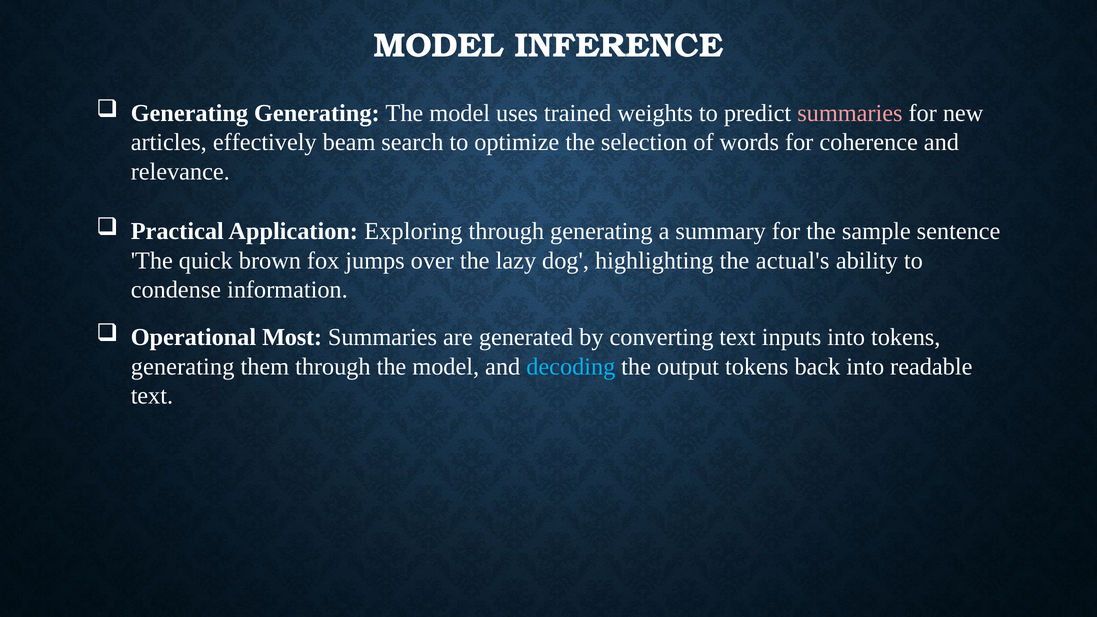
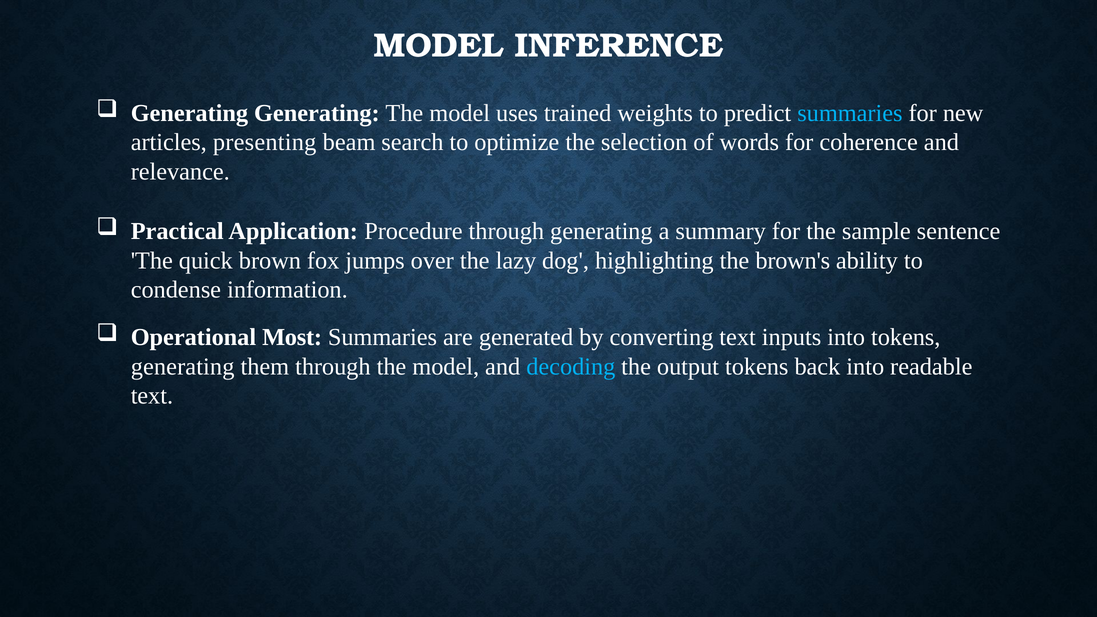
summaries at (850, 113) colour: pink -> light blue
effectively: effectively -> presenting
Exploring: Exploring -> Procedure
actual's: actual's -> brown's
